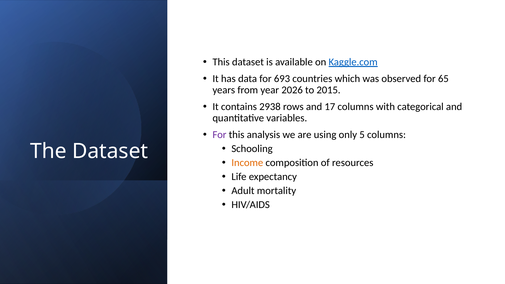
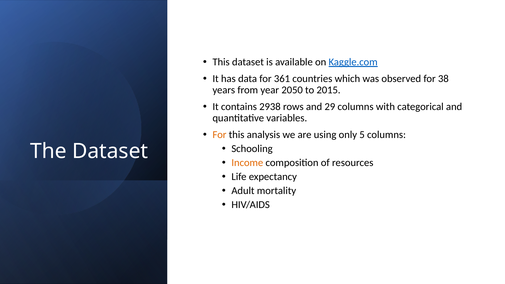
693: 693 -> 361
65: 65 -> 38
2026: 2026 -> 2050
17: 17 -> 29
For at (219, 135) colour: purple -> orange
